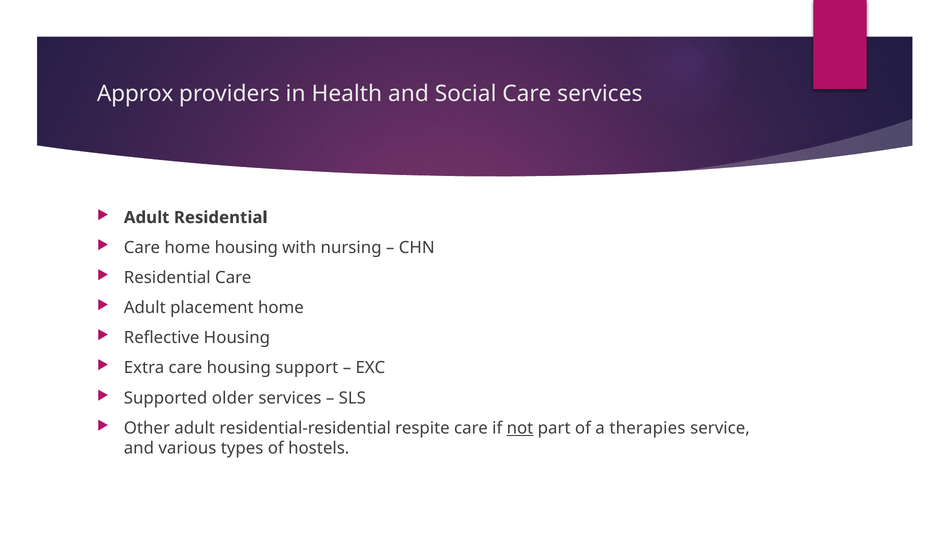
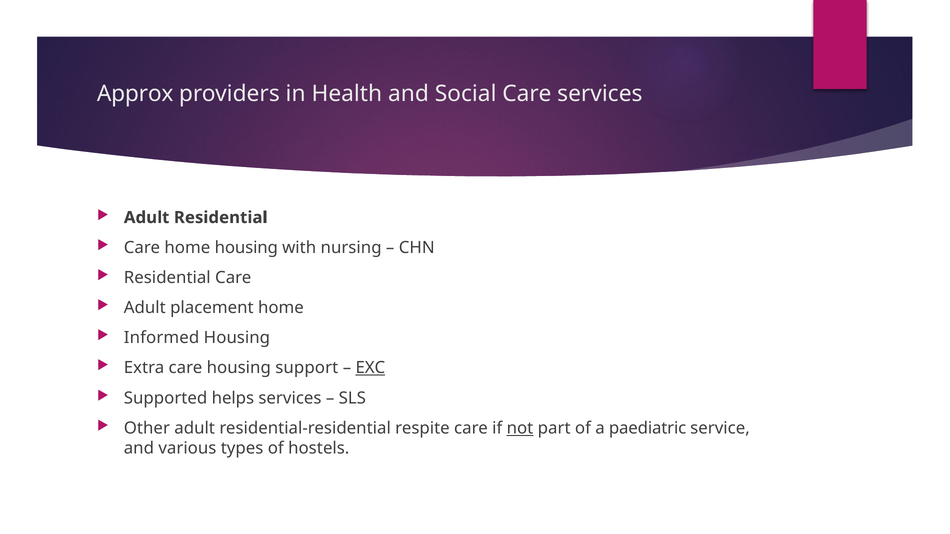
Reflective: Reflective -> Informed
EXC underline: none -> present
older: older -> helps
therapies: therapies -> paediatric
